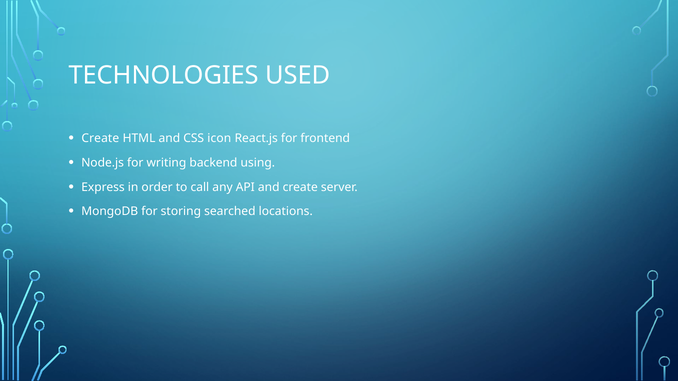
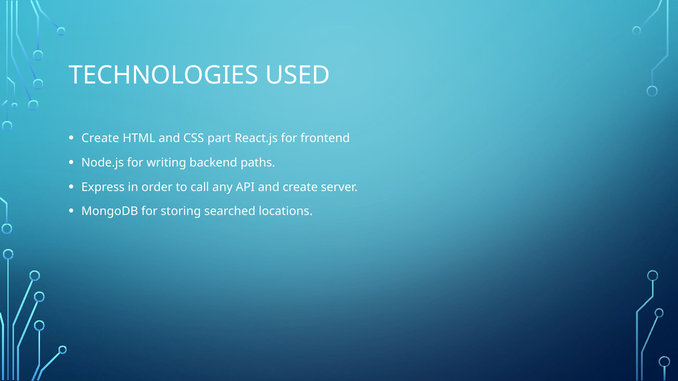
icon: icon -> part
using: using -> paths
